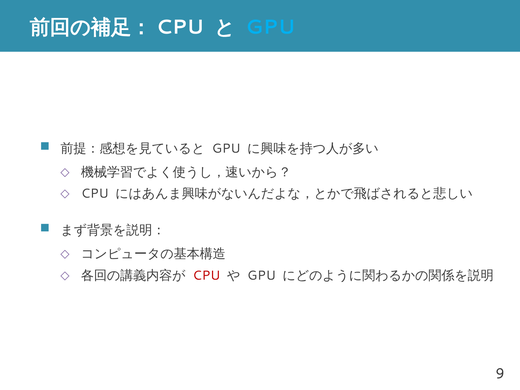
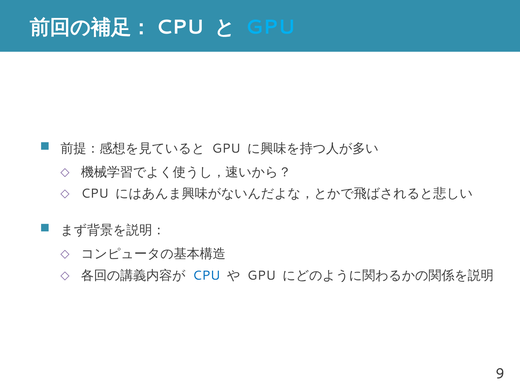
CPU at (206, 276) colour: red -> blue
